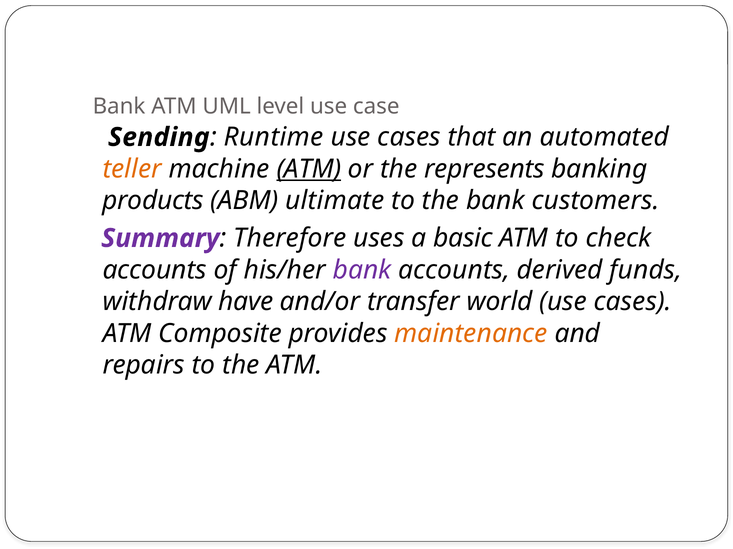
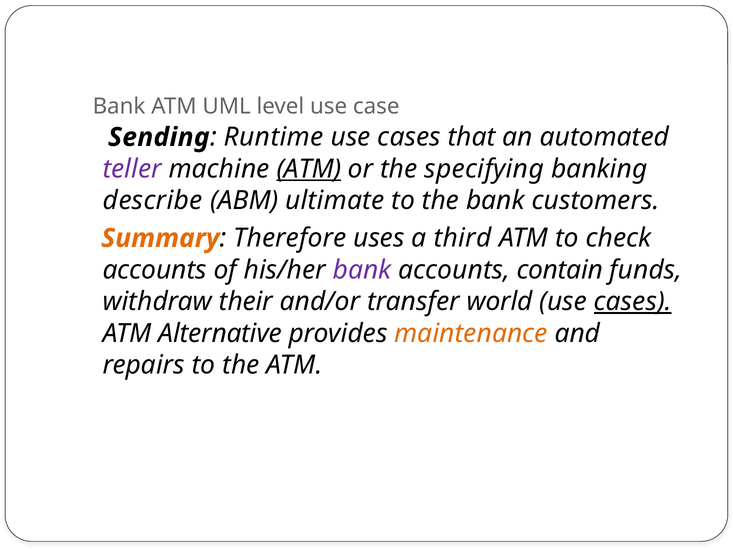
teller colour: orange -> purple
represents: represents -> specifying
products: products -> describe
Summary colour: purple -> orange
basic: basic -> third
derived: derived -> contain
have: have -> their
cases at (633, 302) underline: none -> present
Composite: Composite -> Alternative
